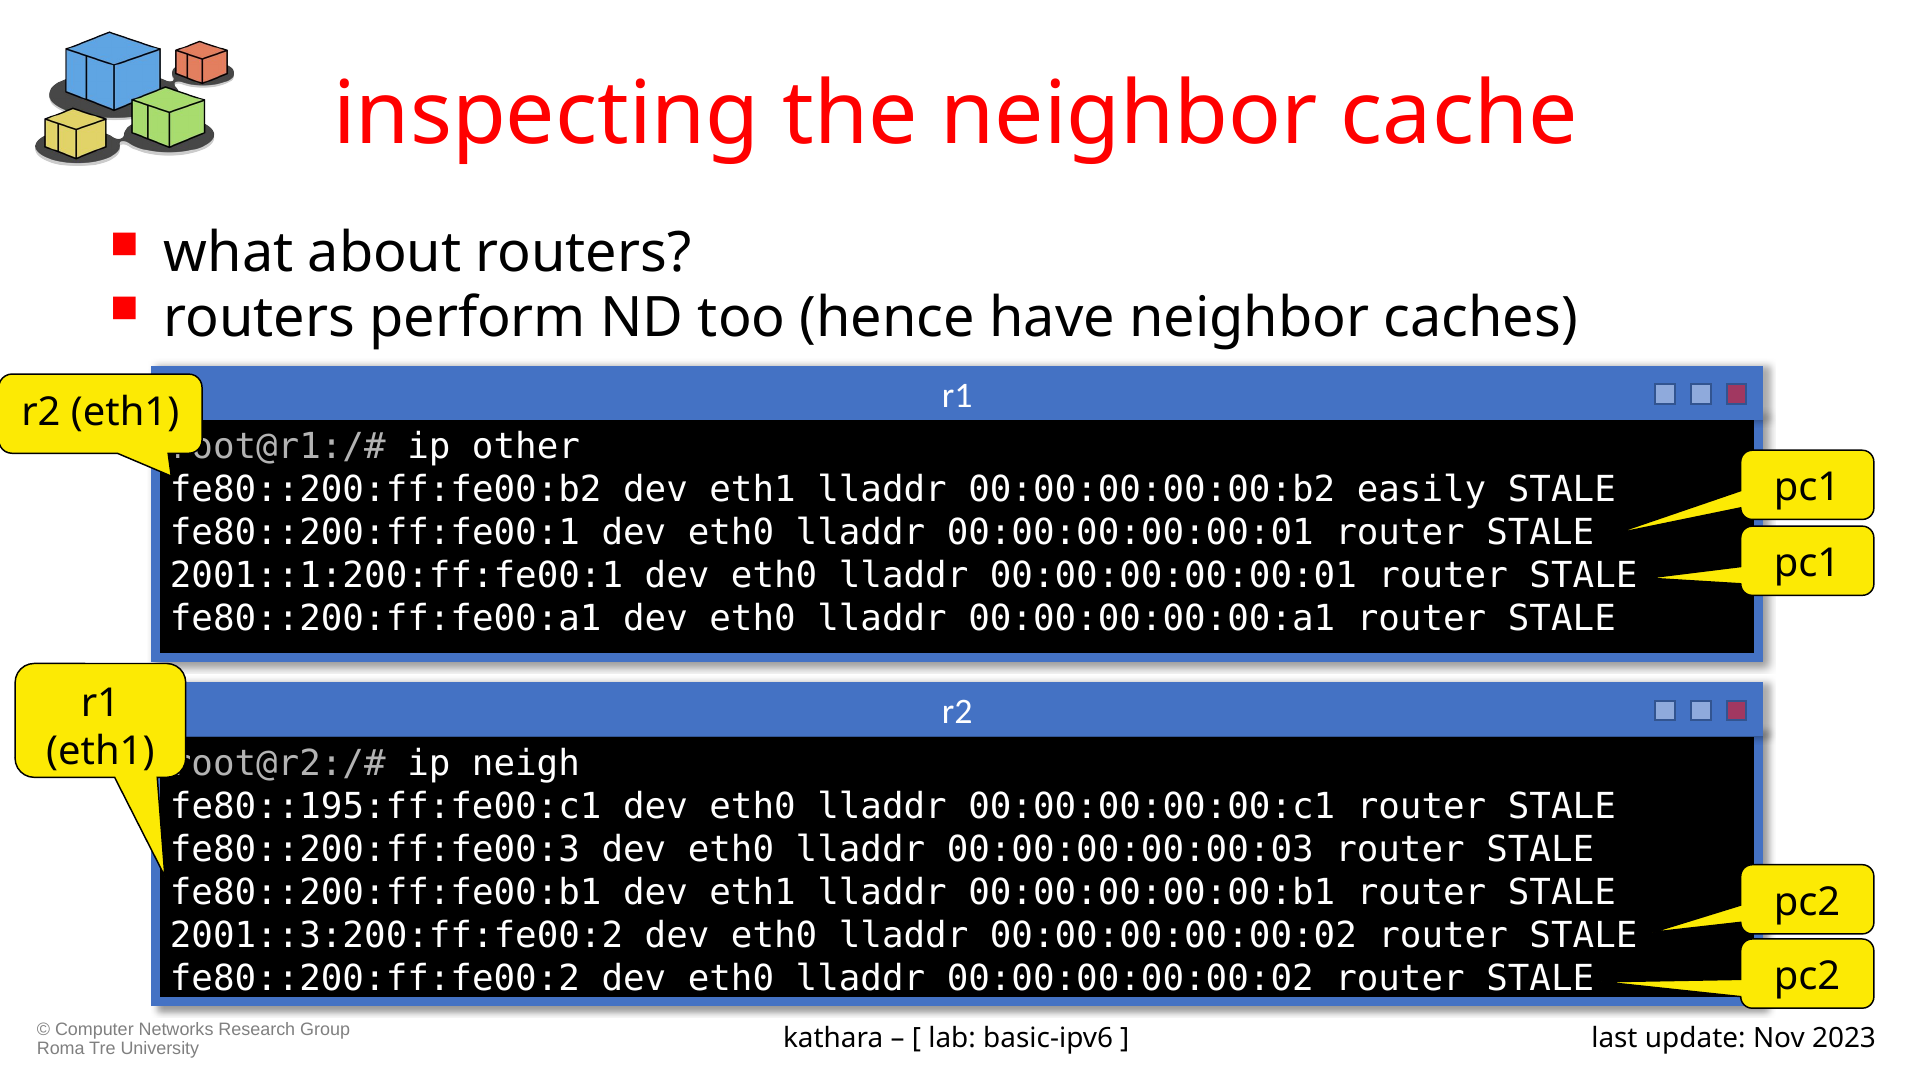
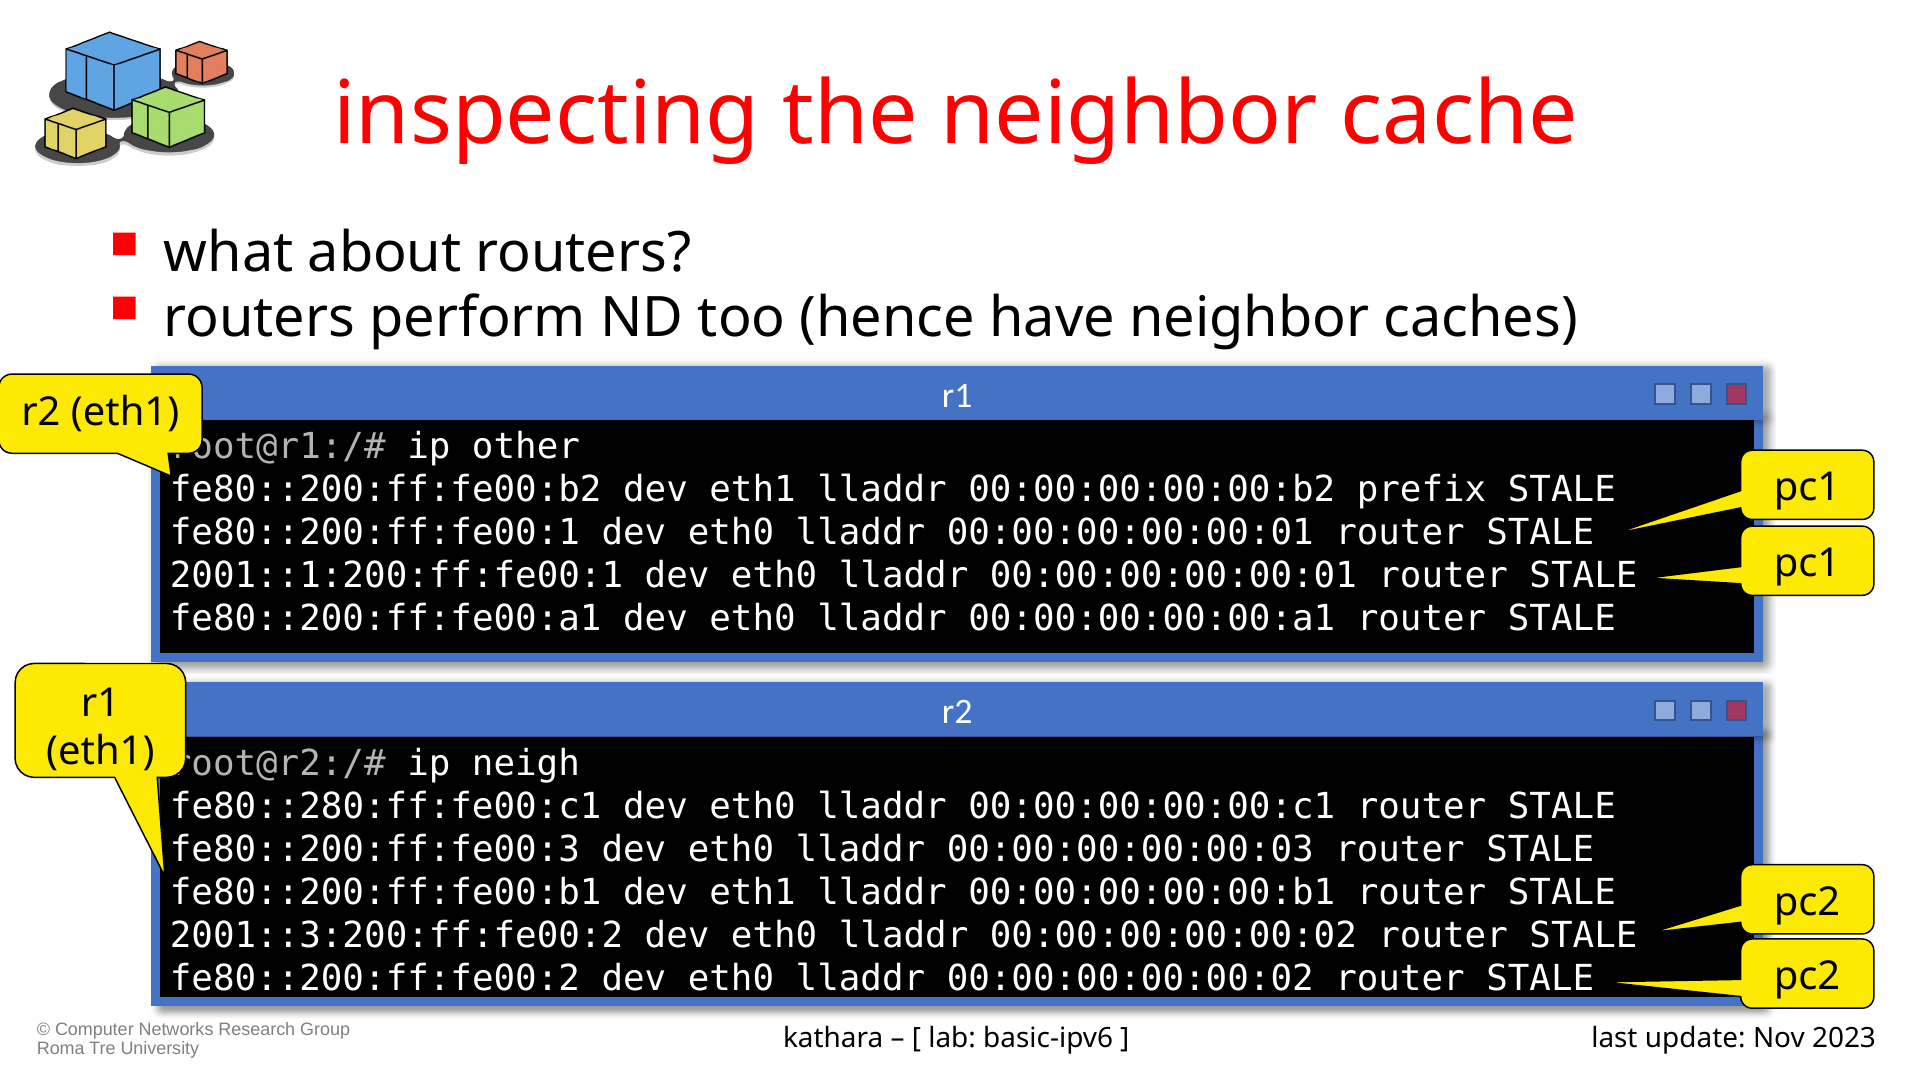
easily: easily -> prefix
fe80::195:ff:fe00:c1: fe80::195:ff:fe00:c1 -> fe80::280:ff:fe00:c1
